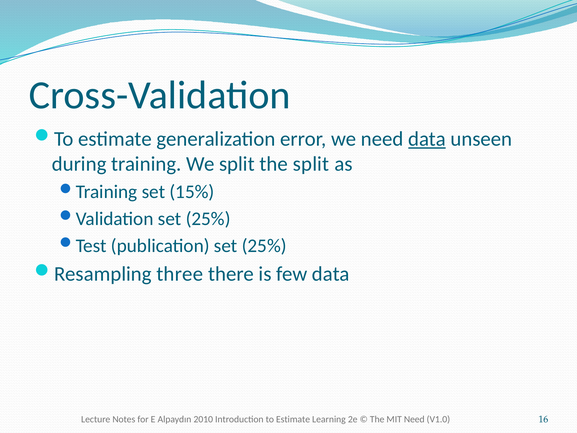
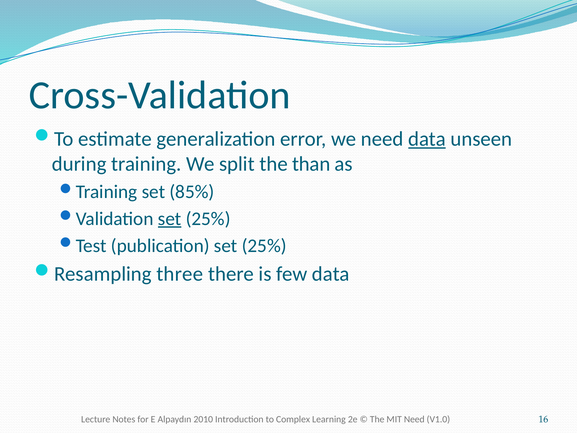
the split: split -> than
15%: 15% -> 85%
set at (170, 219) underline: none -> present
Introduction to Estimate: Estimate -> Complex
